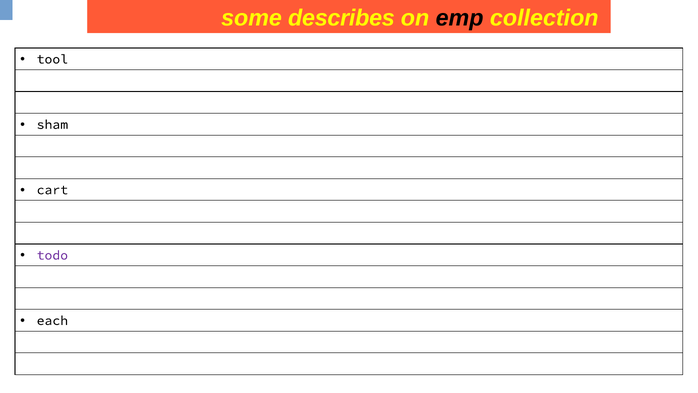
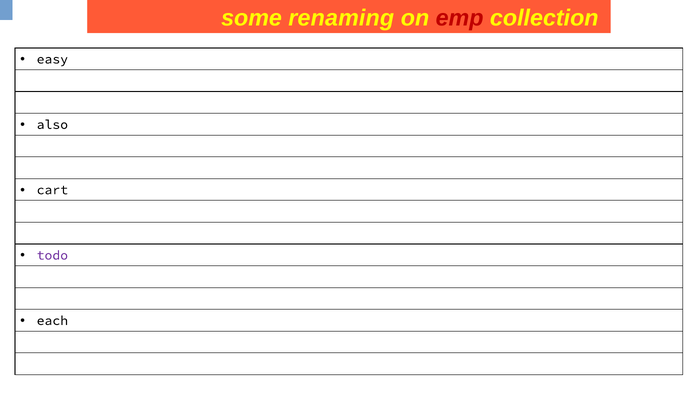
describes: describes -> renaming
emp colour: black -> red
tool: tool -> easy
sham: sham -> also
